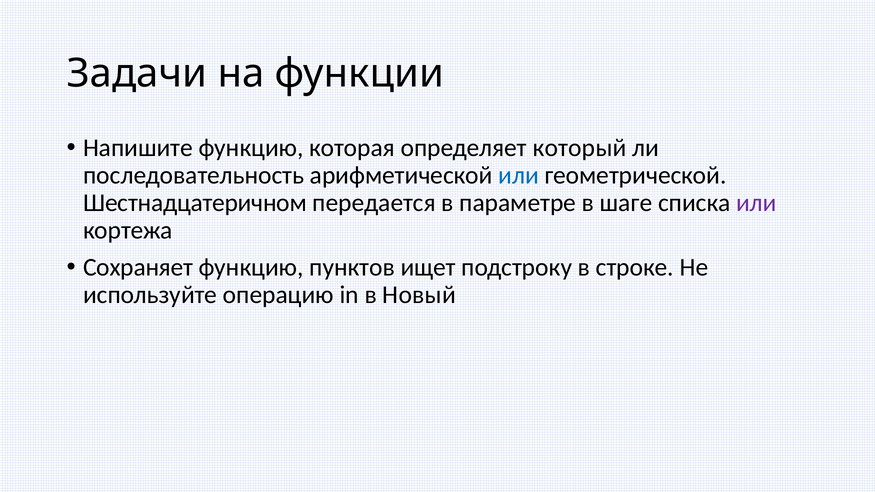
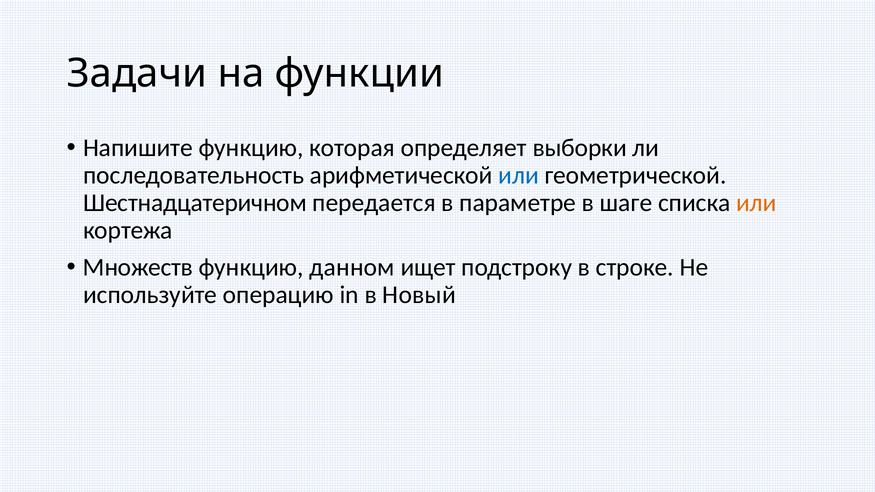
который: который -> выборки
или at (756, 203) colour: purple -> orange
Сохраняет: Сохраняет -> Множеств
пунктов: пунктов -> данном
